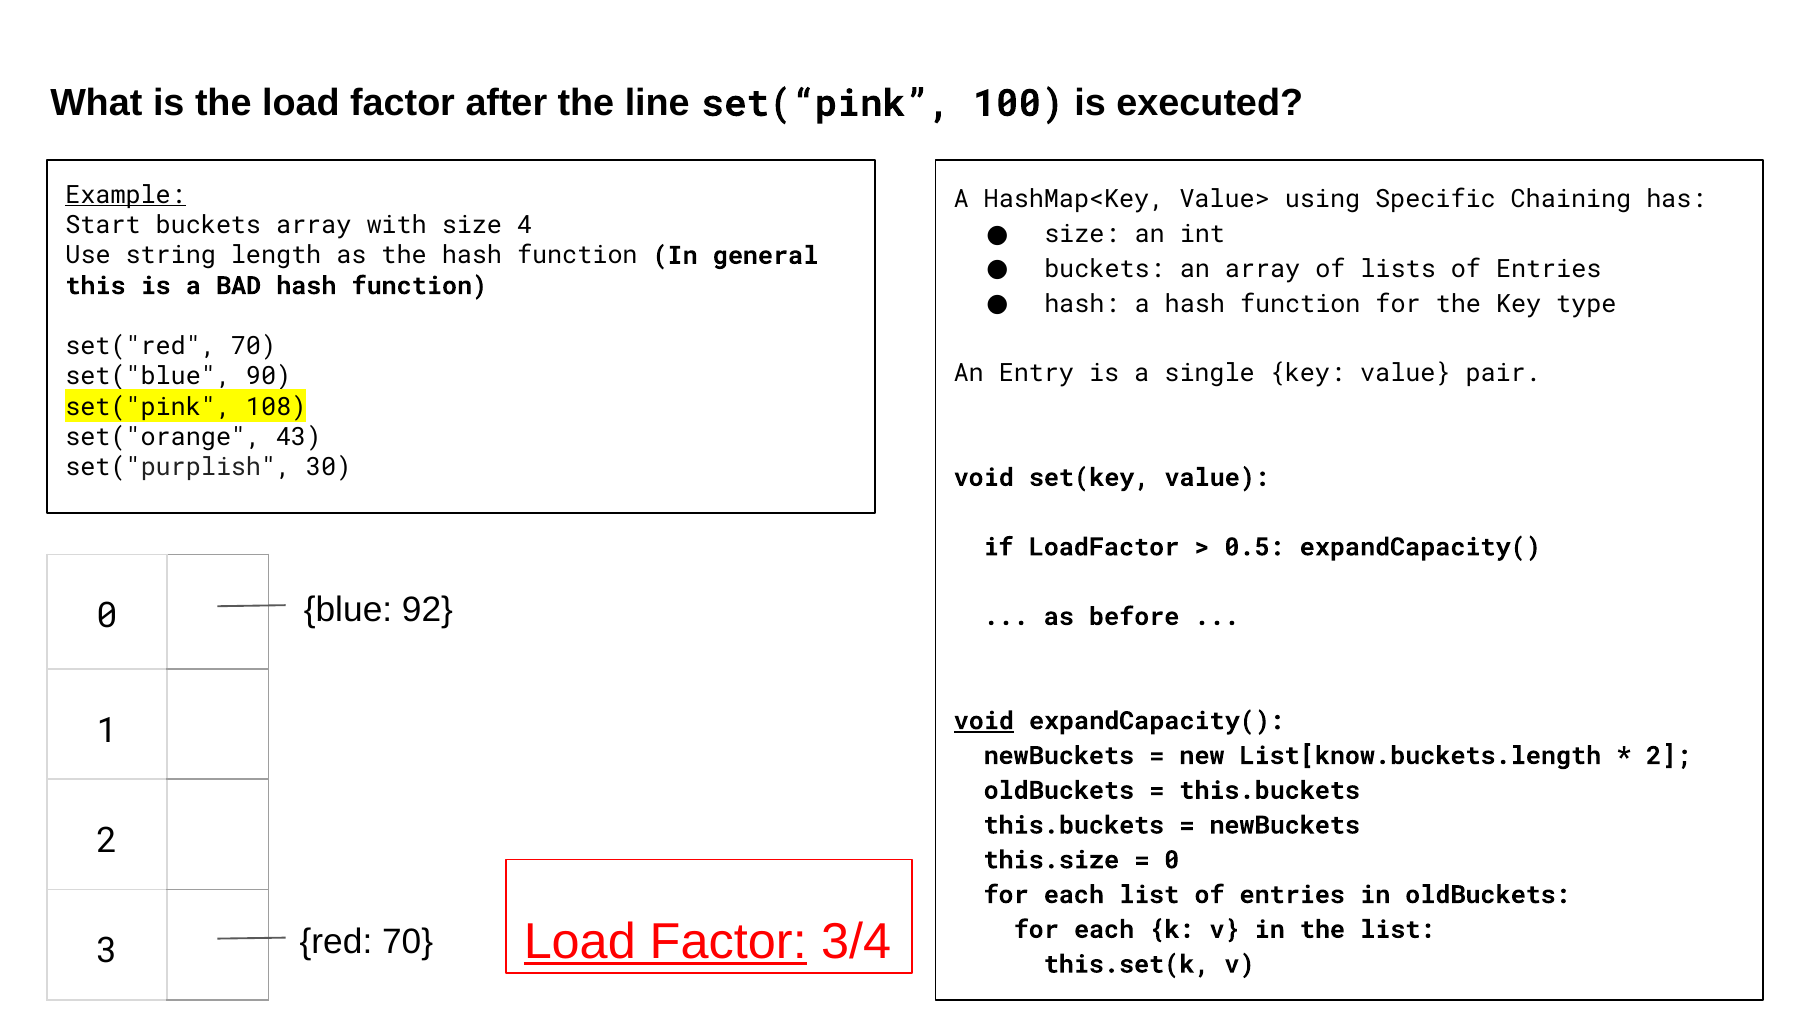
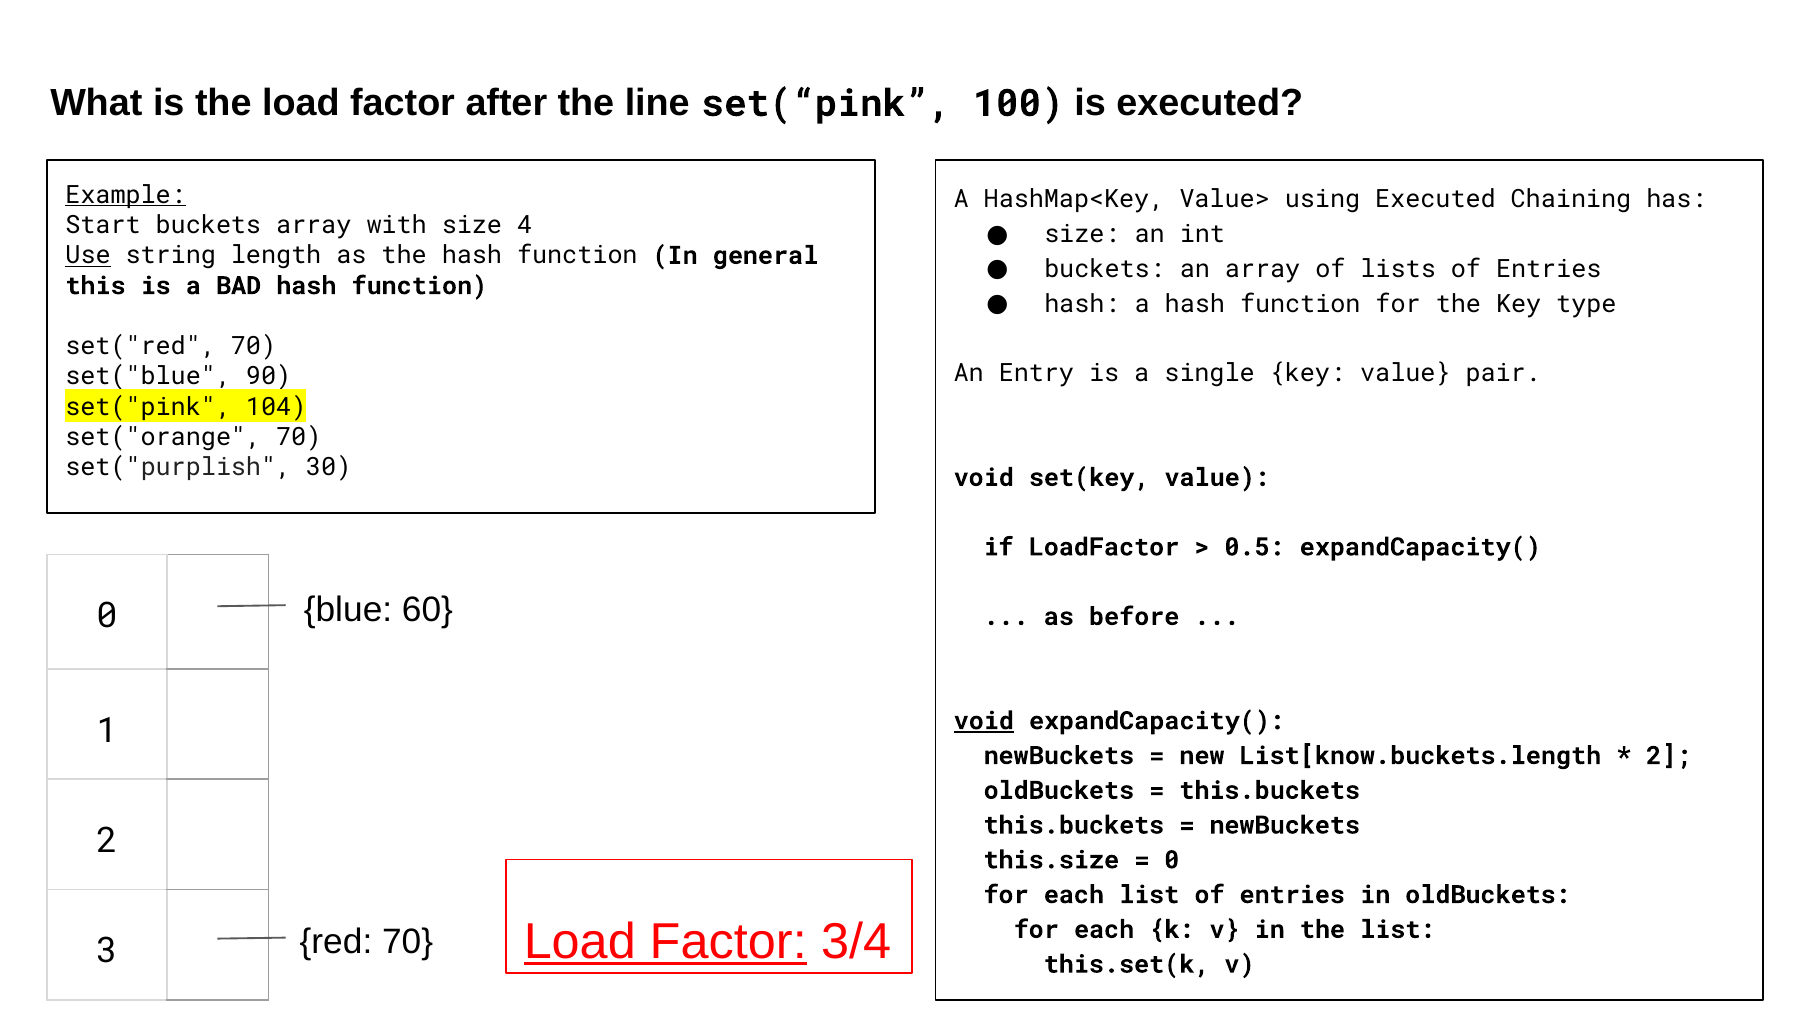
using Specific: Specific -> Executed
Use underline: none -> present
108: 108 -> 104
set("orange 43: 43 -> 70
92: 92 -> 60
